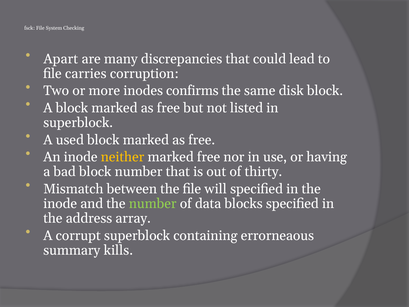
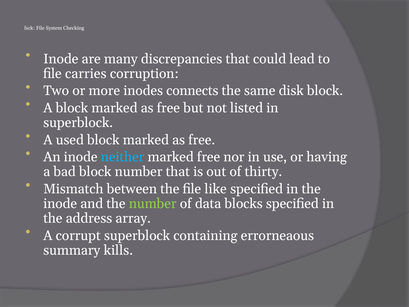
Apart at (61, 59): Apart -> Inode
confirms: confirms -> connects
neither colour: yellow -> light blue
will: will -> like
